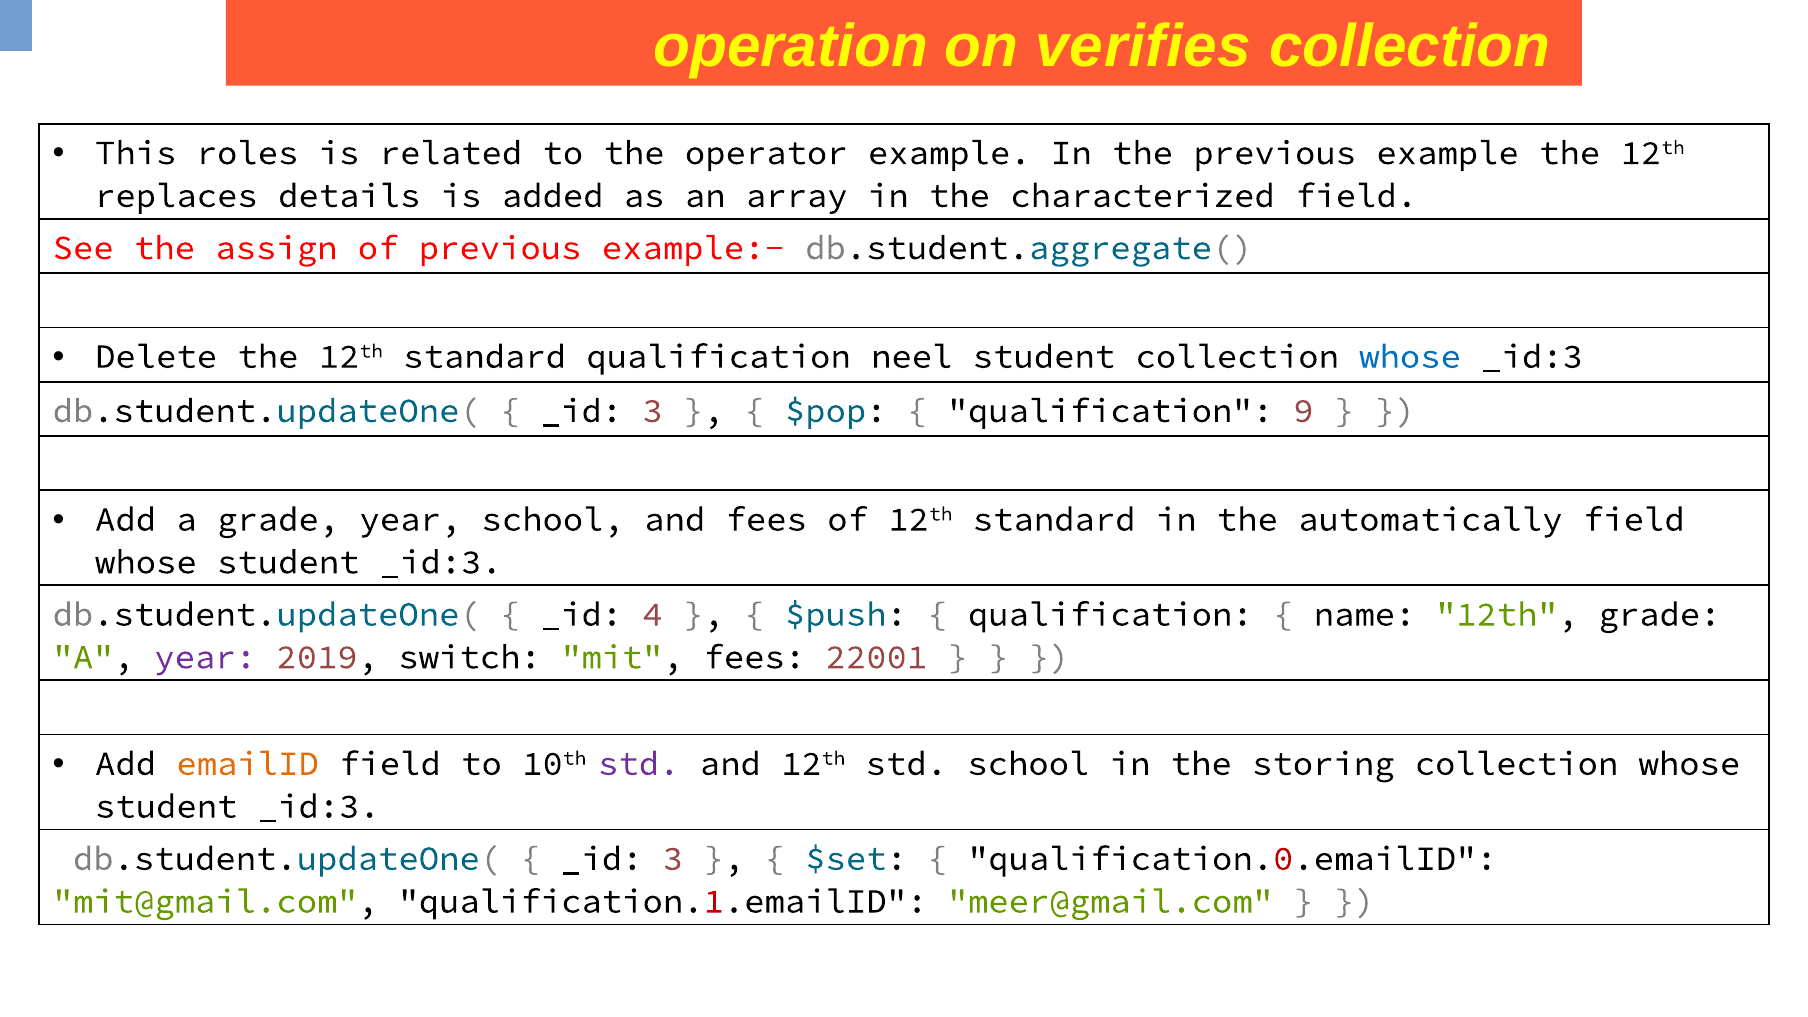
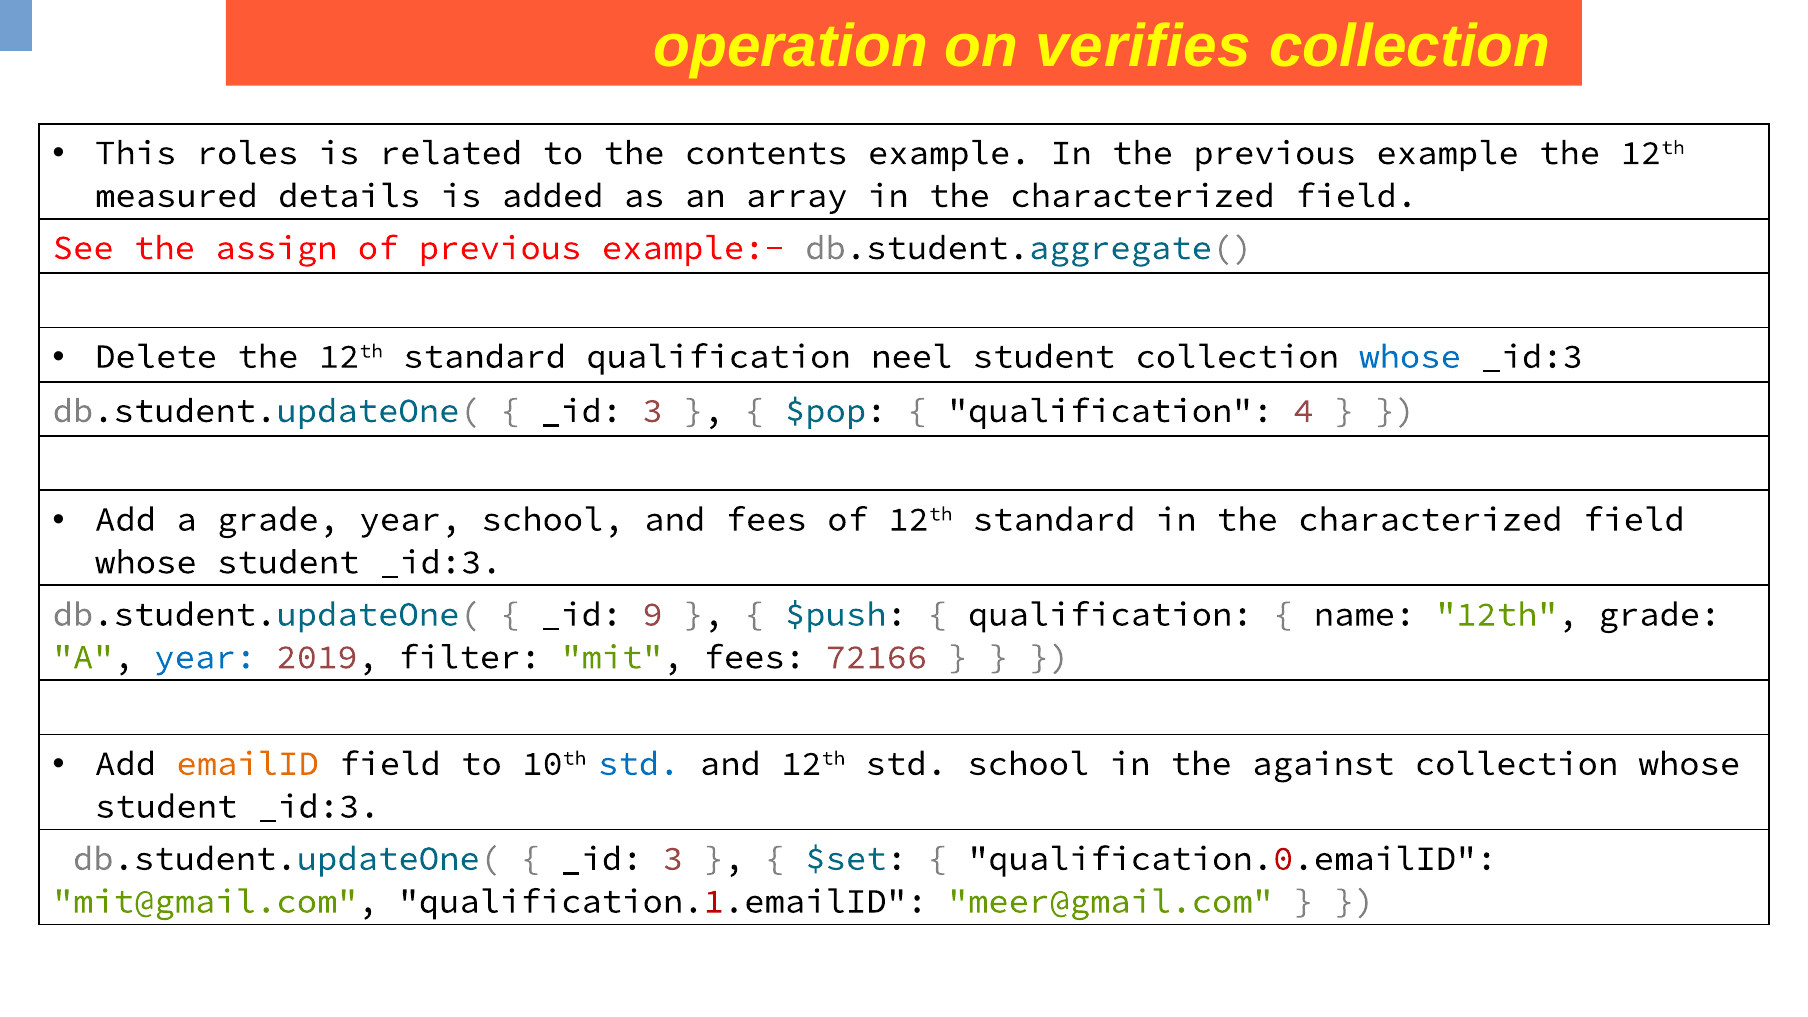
operator: operator -> contents
replaces: replaces -> measured
9: 9 -> 4
standard in the automatically: automatically -> characterized
4: 4 -> 9
year at (205, 657) colour: purple -> blue
switch: switch -> filter
22001: 22001 -> 72166
std at (639, 764) colour: purple -> blue
storing: storing -> against
